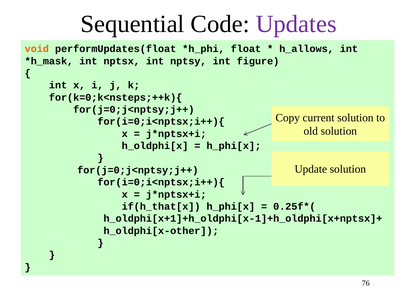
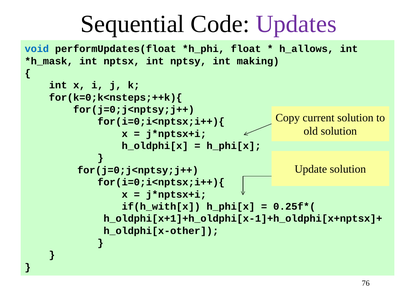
void colour: orange -> blue
figure: figure -> making
if(h_that[x: if(h_that[x -> if(h_with[x
